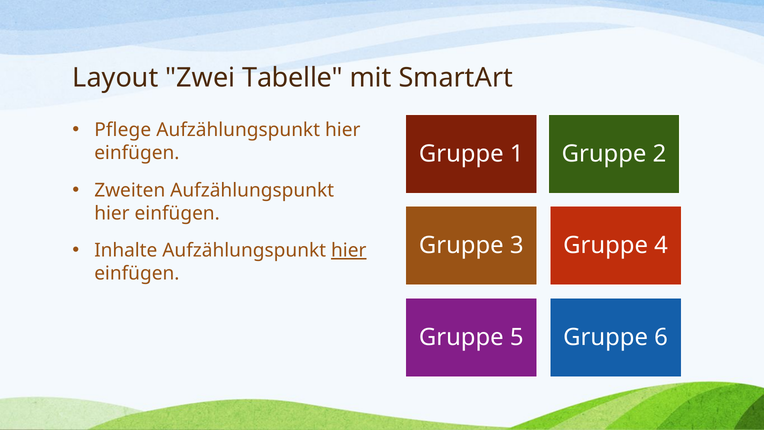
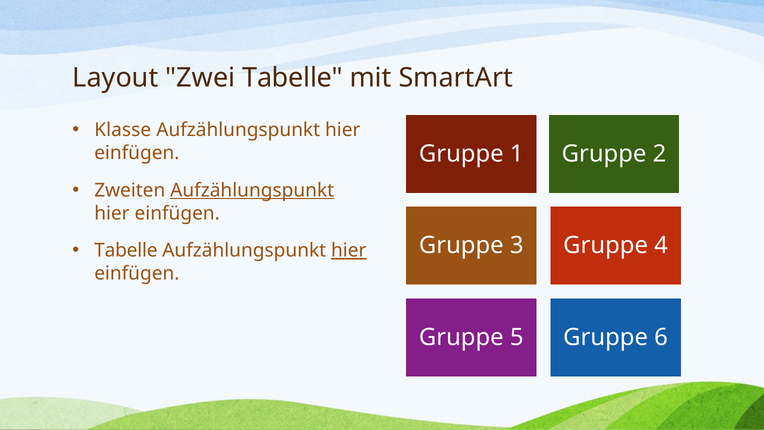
Pflege: Pflege -> Klasse
Aufzählungspunkt at (252, 190) underline: none -> present
Inhalte at (126, 250): Inhalte -> Tabelle
